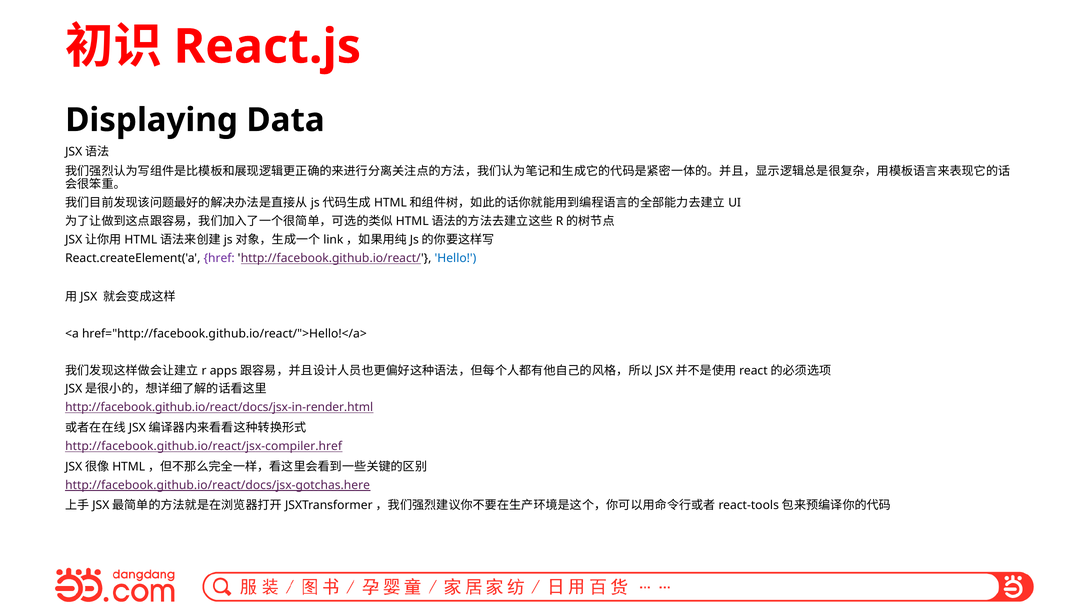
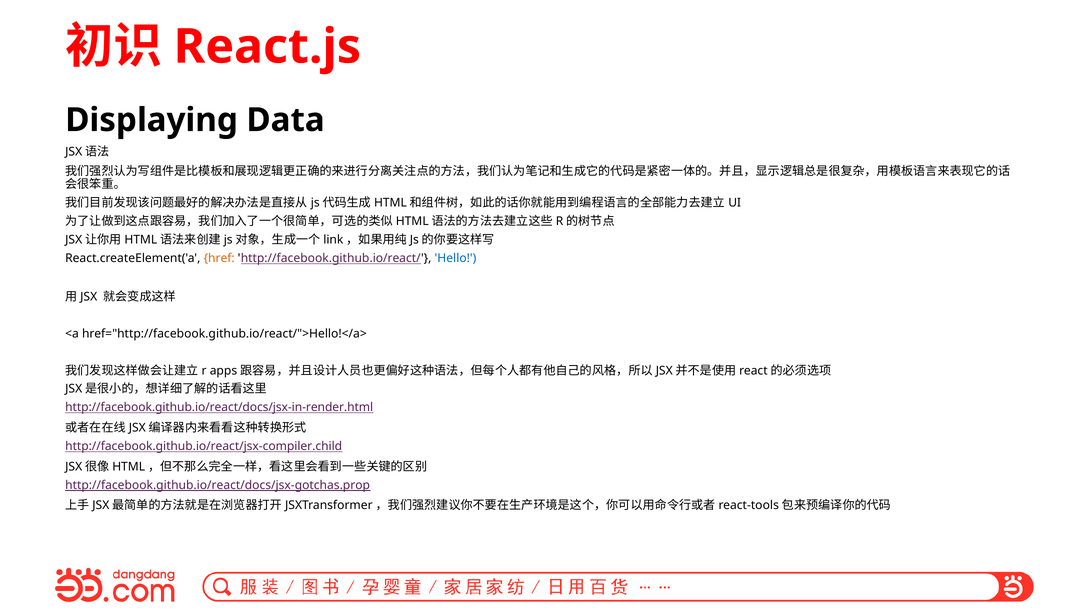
href colour: purple -> orange
http://facebook.github.io/react/jsx-compiler.href: http://facebook.github.io/react/jsx-compiler.href -> http://facebook.github.io/react/jsx-compiler.child
http://facebook.github.io/react/docs/jsx-gotchas.here: http://facebook.github.io/react/docs/jsx-gotchas.here -> http://facebook.github.io/react/docs/jsx-gotchas.prop
